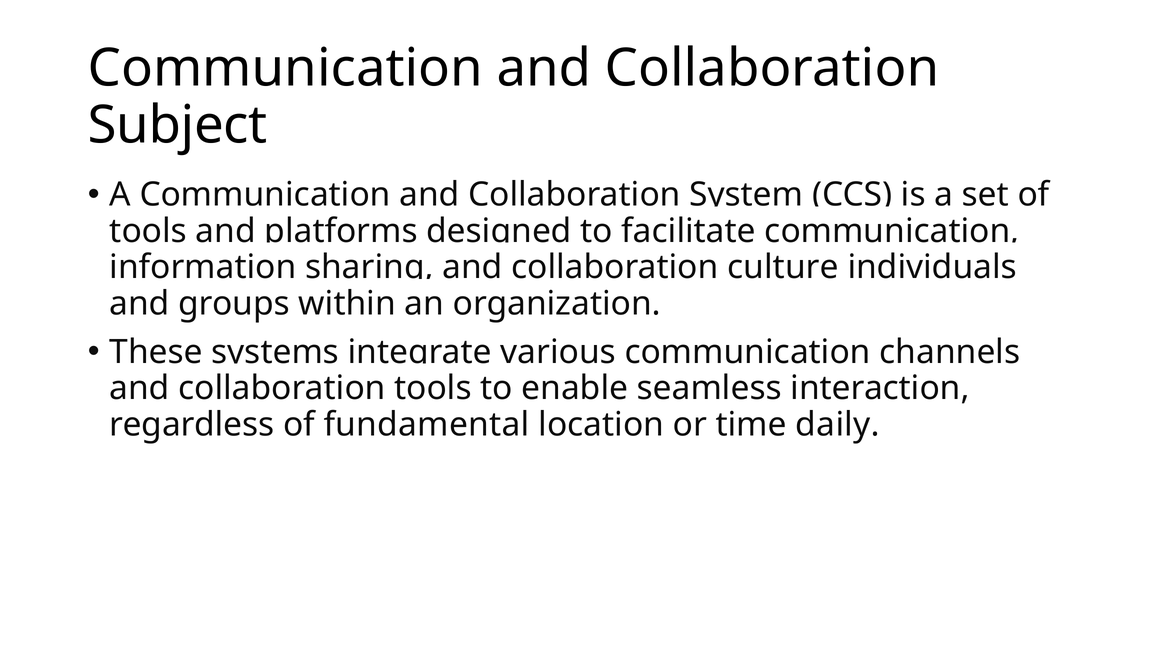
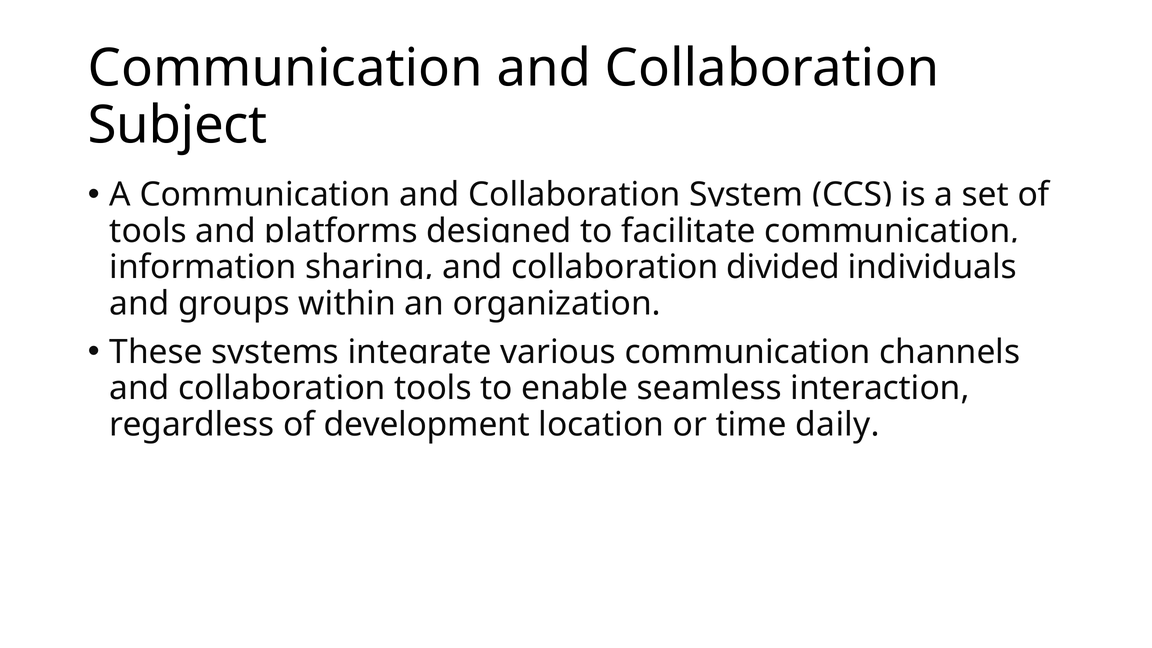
culture: culture -> divided
fundamental: fundamental -> development
